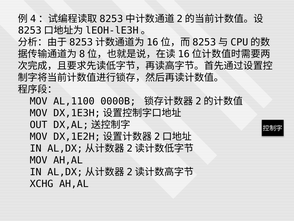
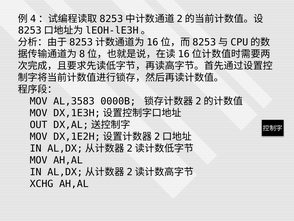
AL,1100: AL,1100 -> AL,3583
